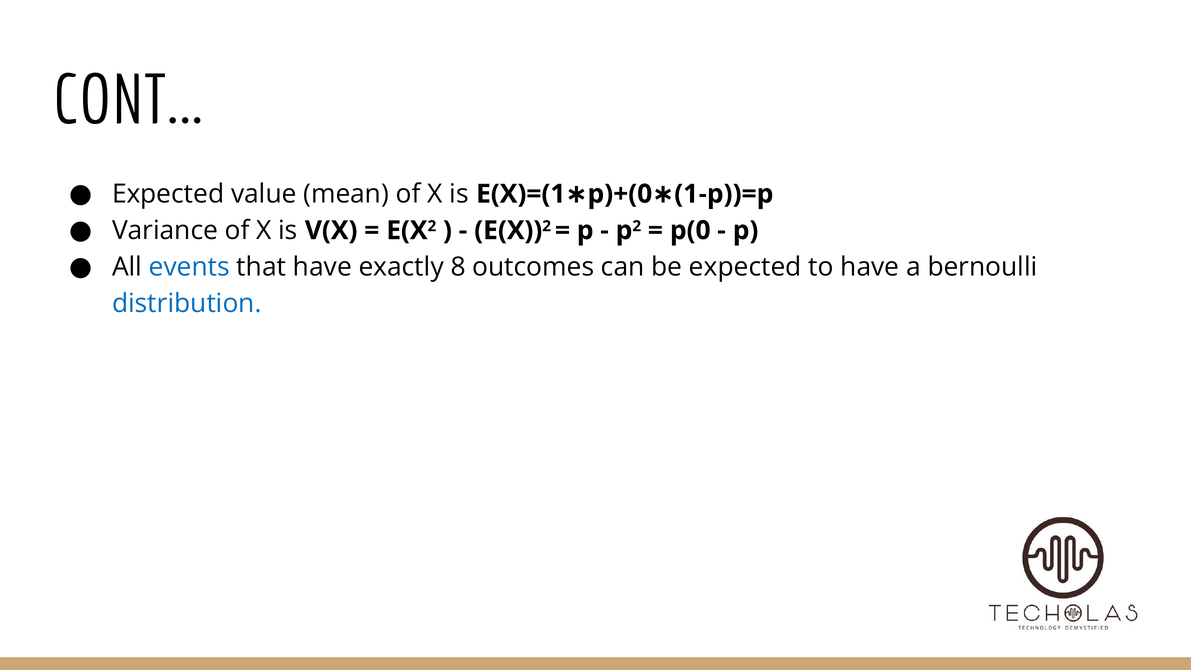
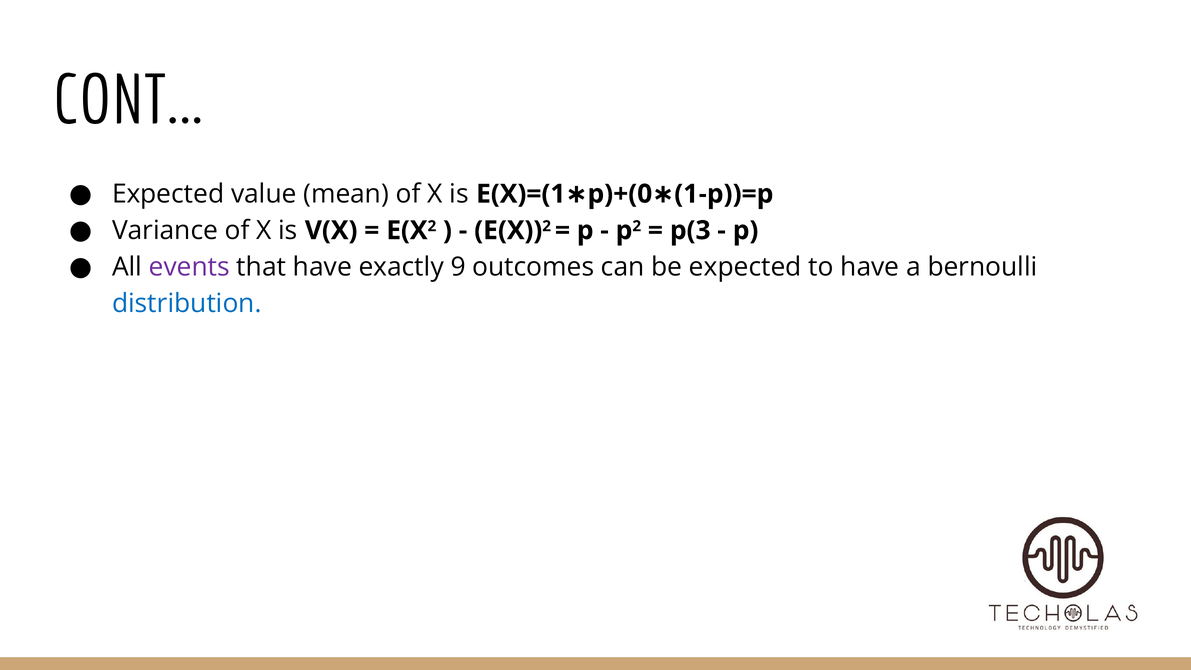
p(0: p(0 -> p(3
events colour: blue -> purple
8: 8 -> 9
